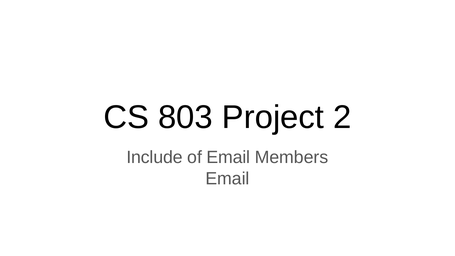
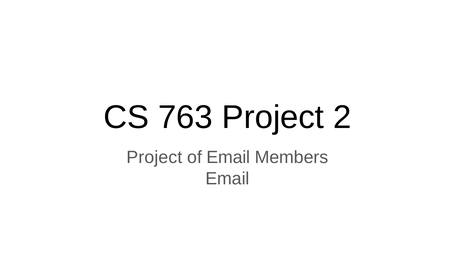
803: 803 -> 763
Include at (155, 157): Include -> Project
